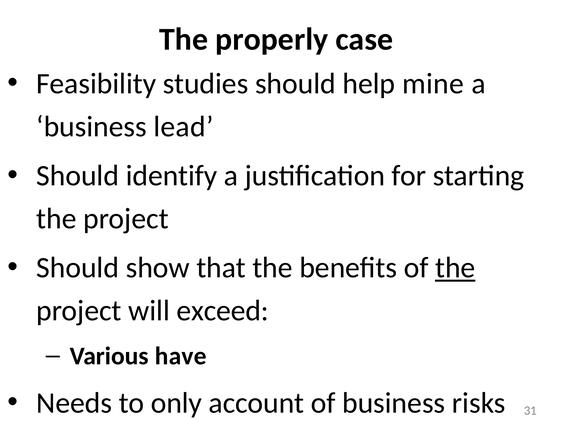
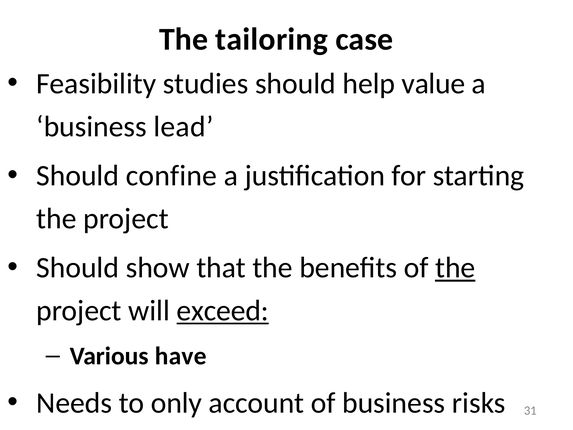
properly: properly -> tailoring
mine: mine -> value
identify: identify -> confine
exceed underline: none -> present
